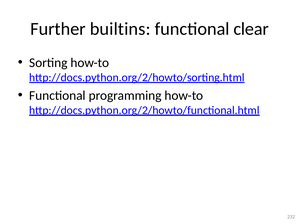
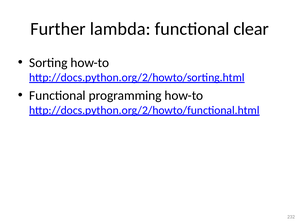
builtins: builtins -> lambda
